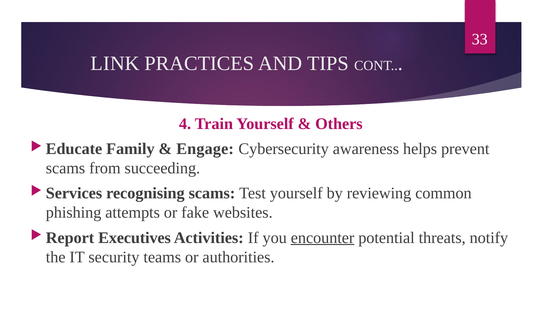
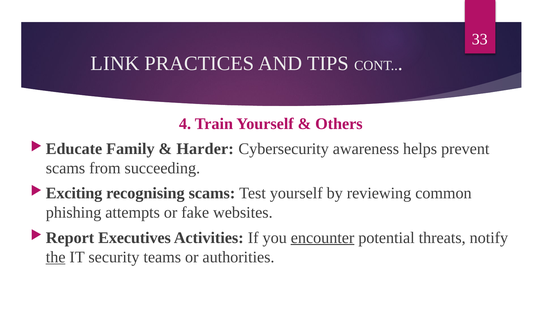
Engage: Engage -> Harder
Services: Services -> Exciting
the underline: none -> present
